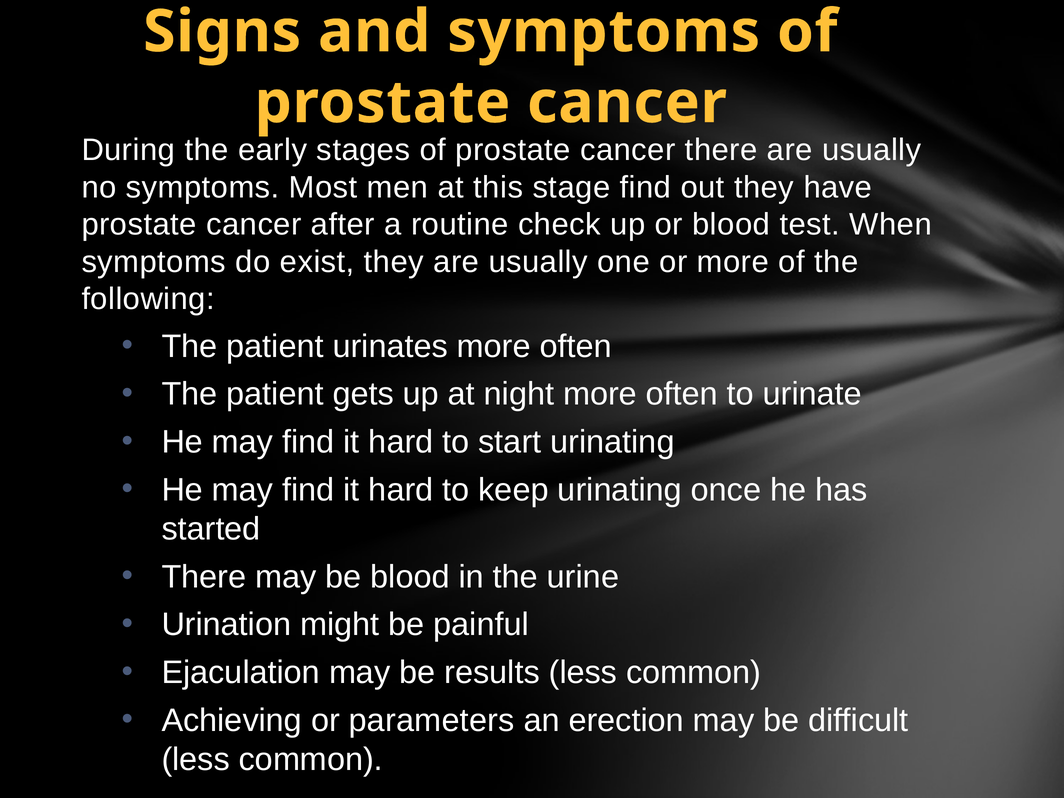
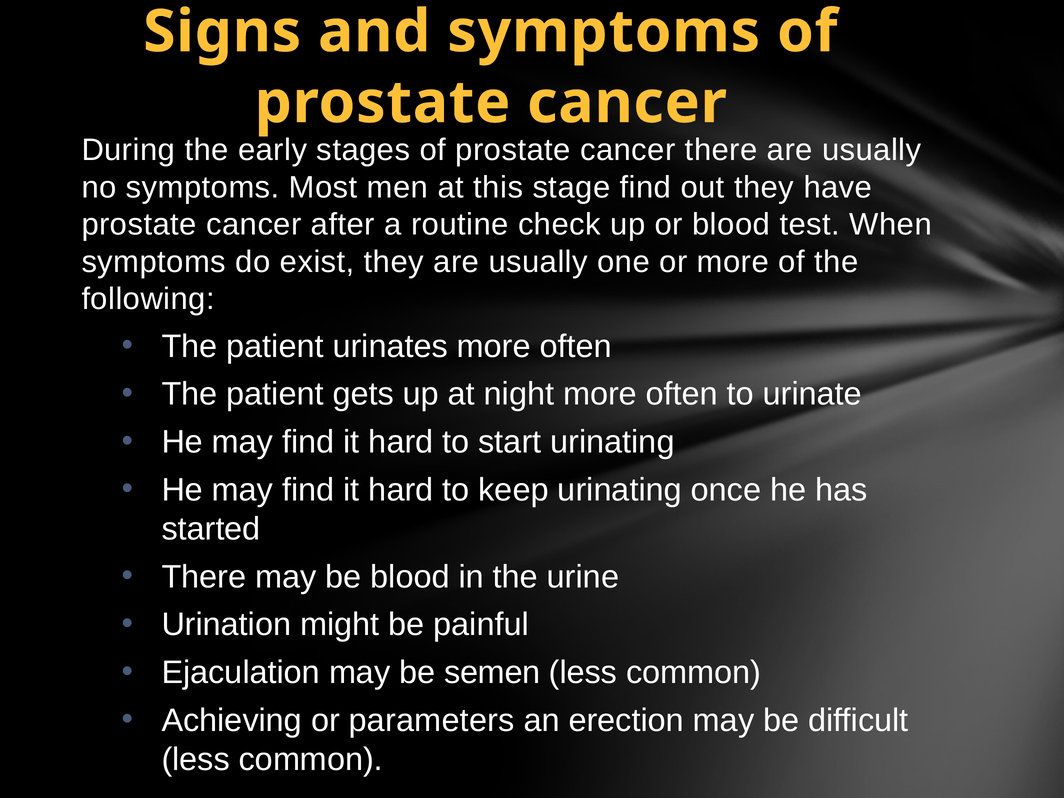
results: results -> semen
